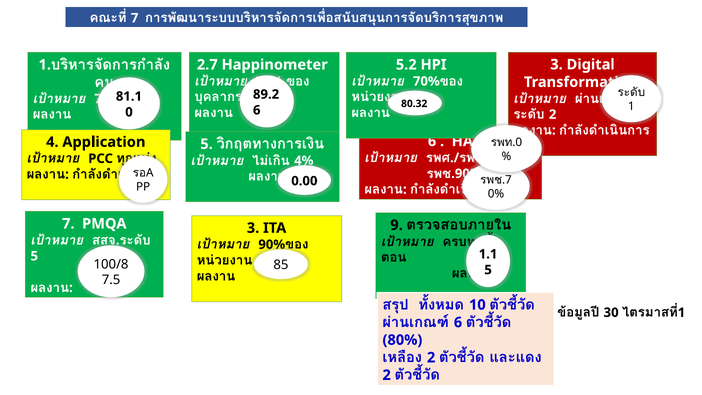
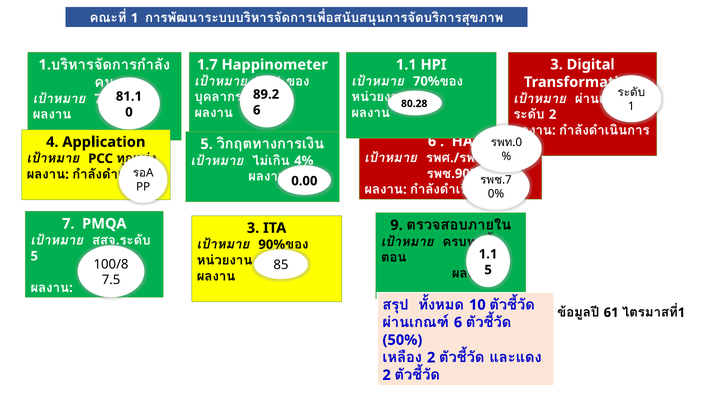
7 at (135, 18): 7 -> 1
2.7: 2.7 -> 1.7
5.2 at (406, 65): 5.2 -> 1.1
80.32: 80.32 -> 80.28
30: 30 -> 61
80%: 80% -> 50%
